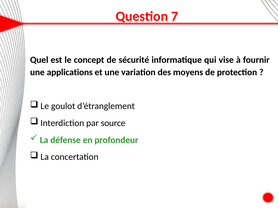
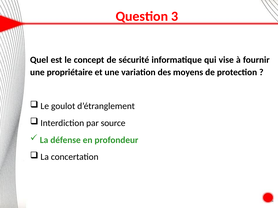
7: 7 -> 3
applications: applications -> propriétaire
